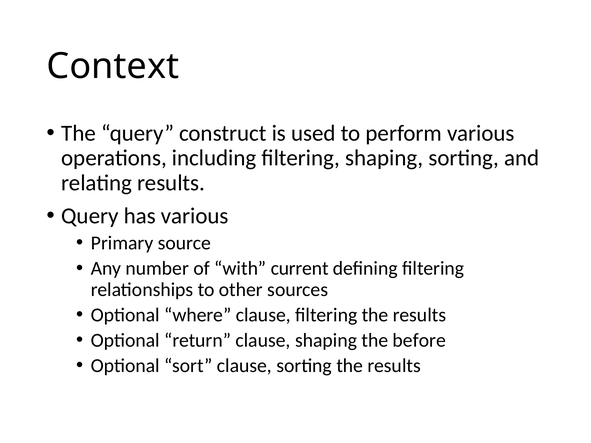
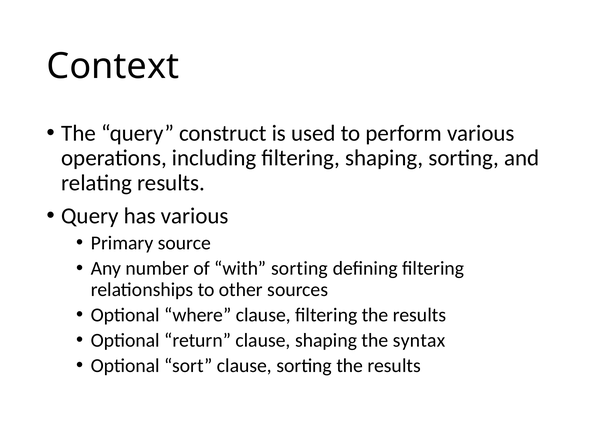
with current: current -> sorting
before: before -> syntax
